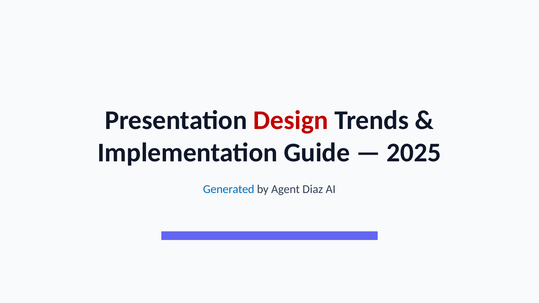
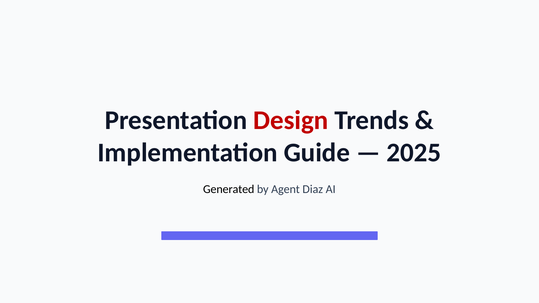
Generated colour: blue -> black
